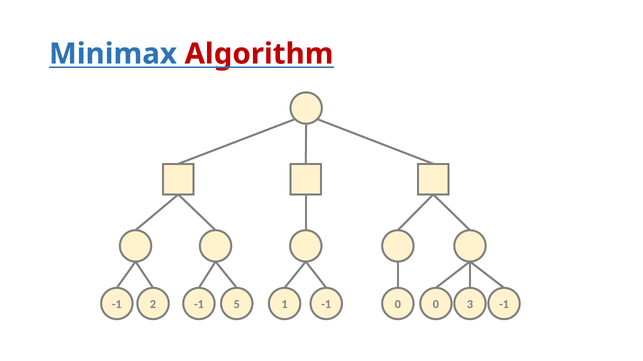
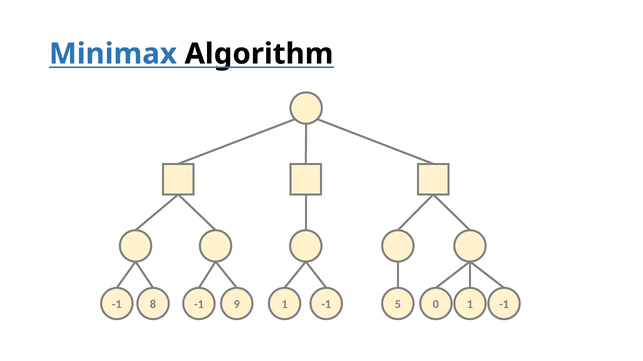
Algorithm colour: red -> black
2: 2 -> 8
5: 5 -> 9
1 -1 0: 0 -> 5
0 3: 3 -> 1
